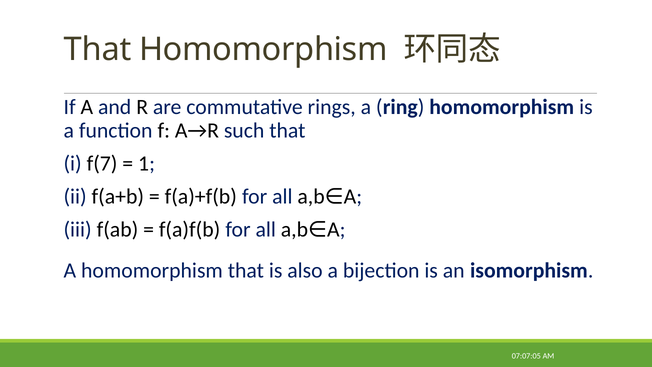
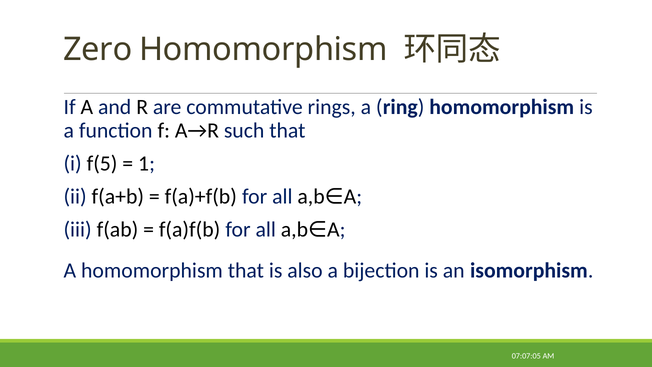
That at (98, 49): That -> Zero
f(7: f(7 -> f(5
